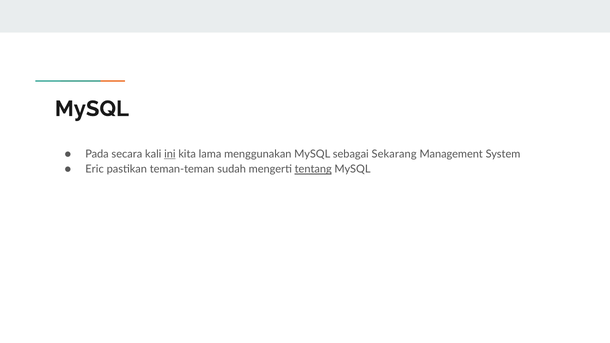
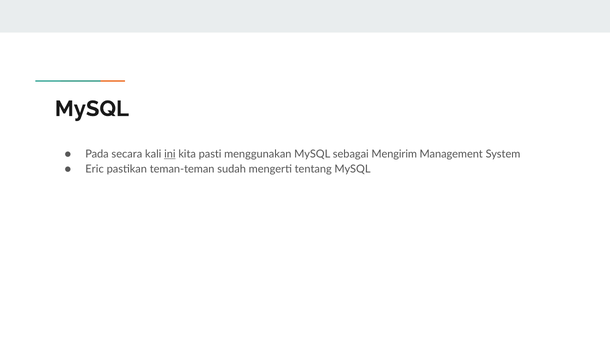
lama: lama -> pasti
Sekarang: Sekarang -> Mengirim
tentang underline: present -> none
